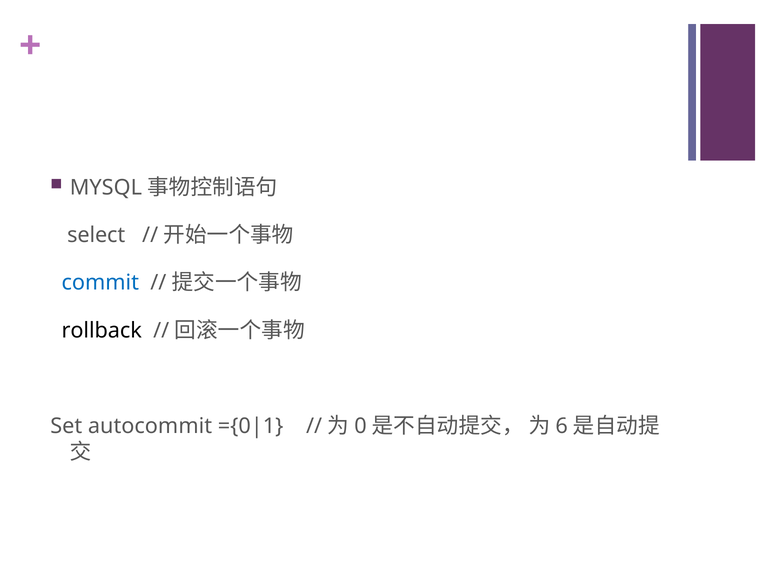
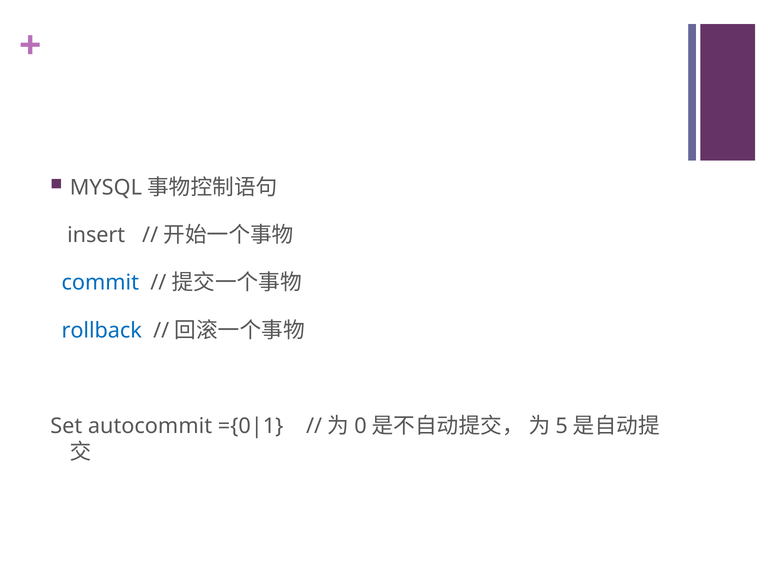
select: select -> insert
rollback colour: black -> blue
6: 6 -> 5
